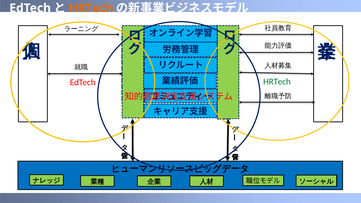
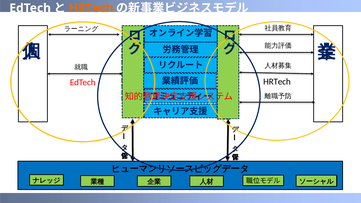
HRTech at (277, 82) colour: green -> black
